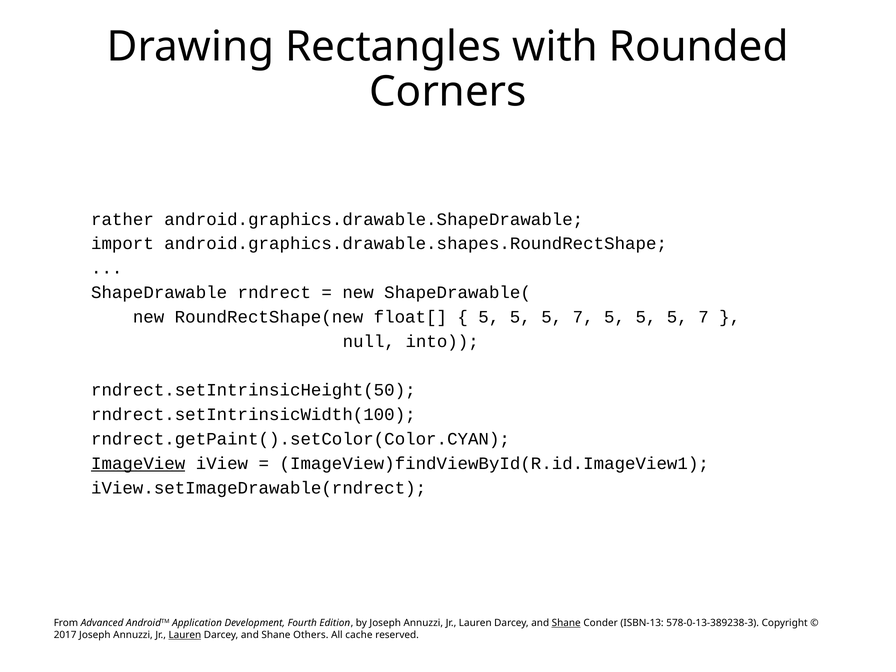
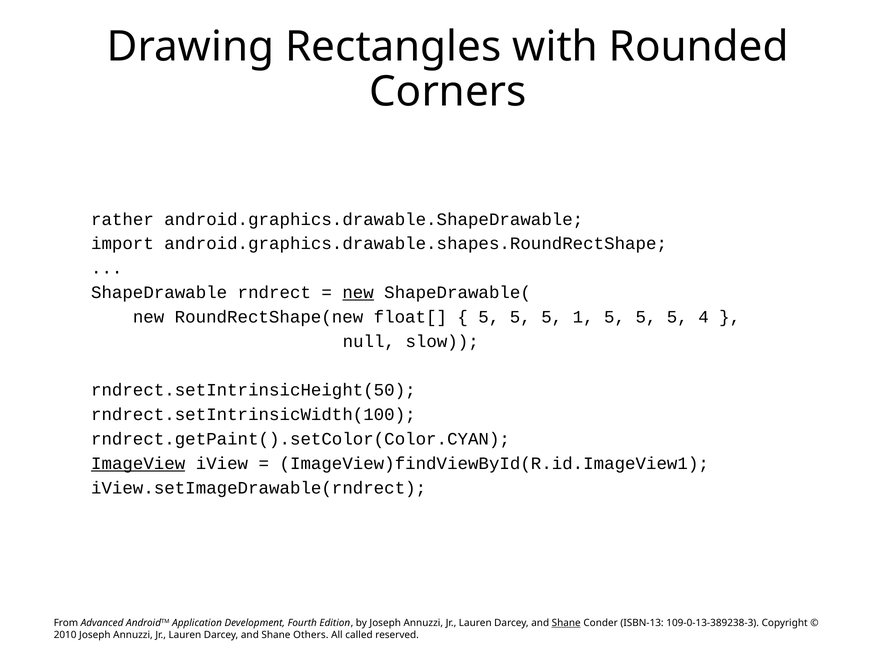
new at (358, 293) underline: none -> present
7 at (583, 317): 7 -> 1
7 at (704, 317): 7 -> 4
into: into -> slow
578-0-13-389238-3: 578-0-13-389238-3 -> 109-0-13-389238-3
2017: 2017 -> 2010
Lauren at (185, 635) underline: present -> none
cache: cache -> called
